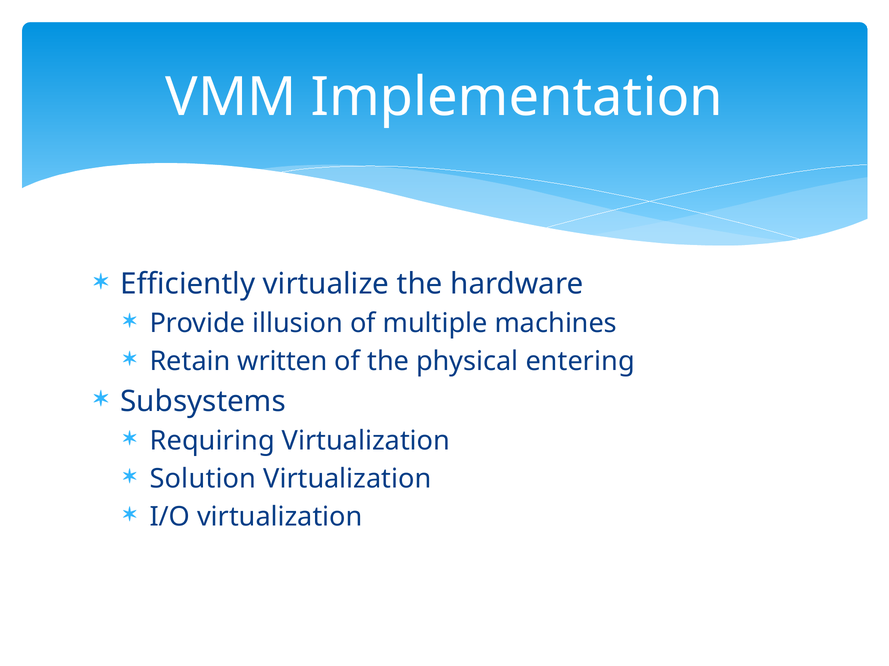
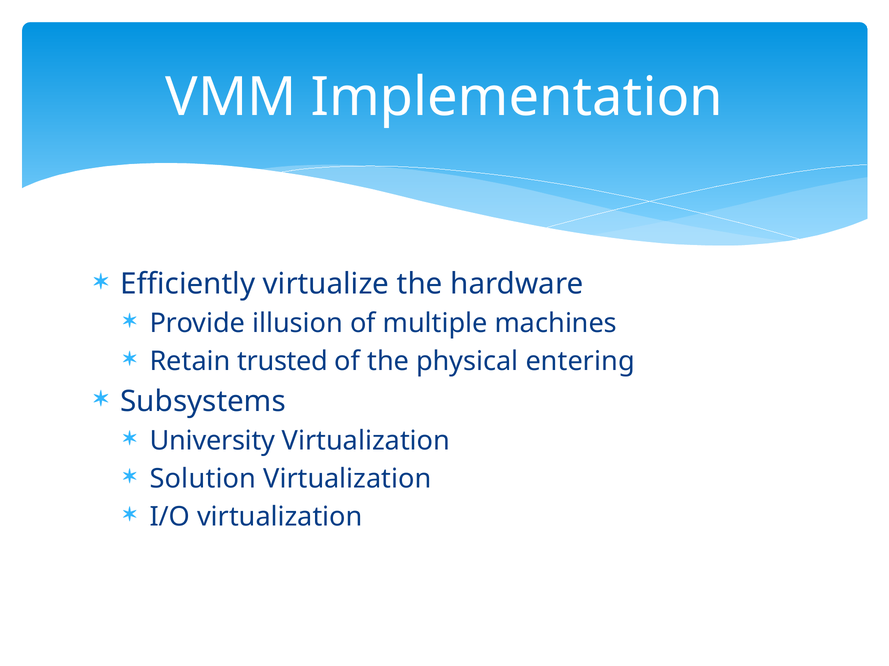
written: written -> trusted
Requiring: Requiring -> University
